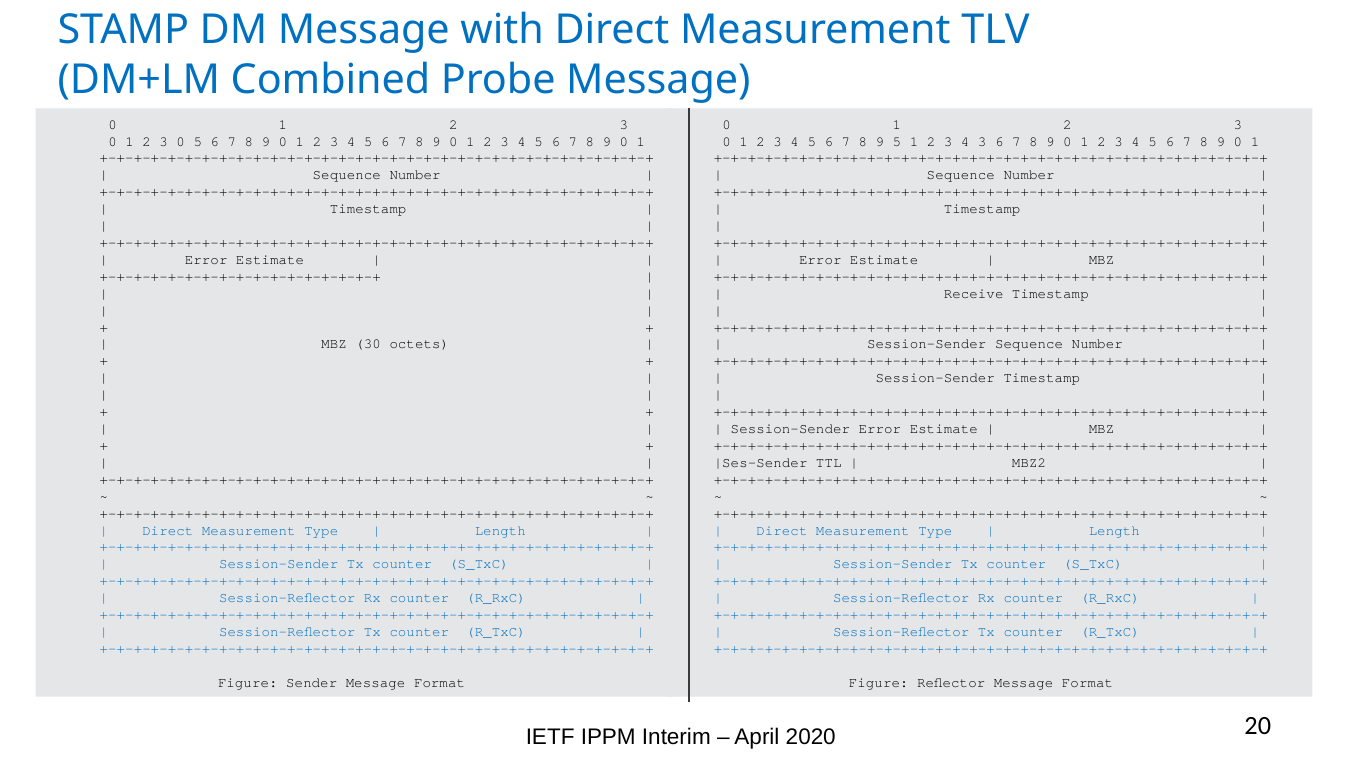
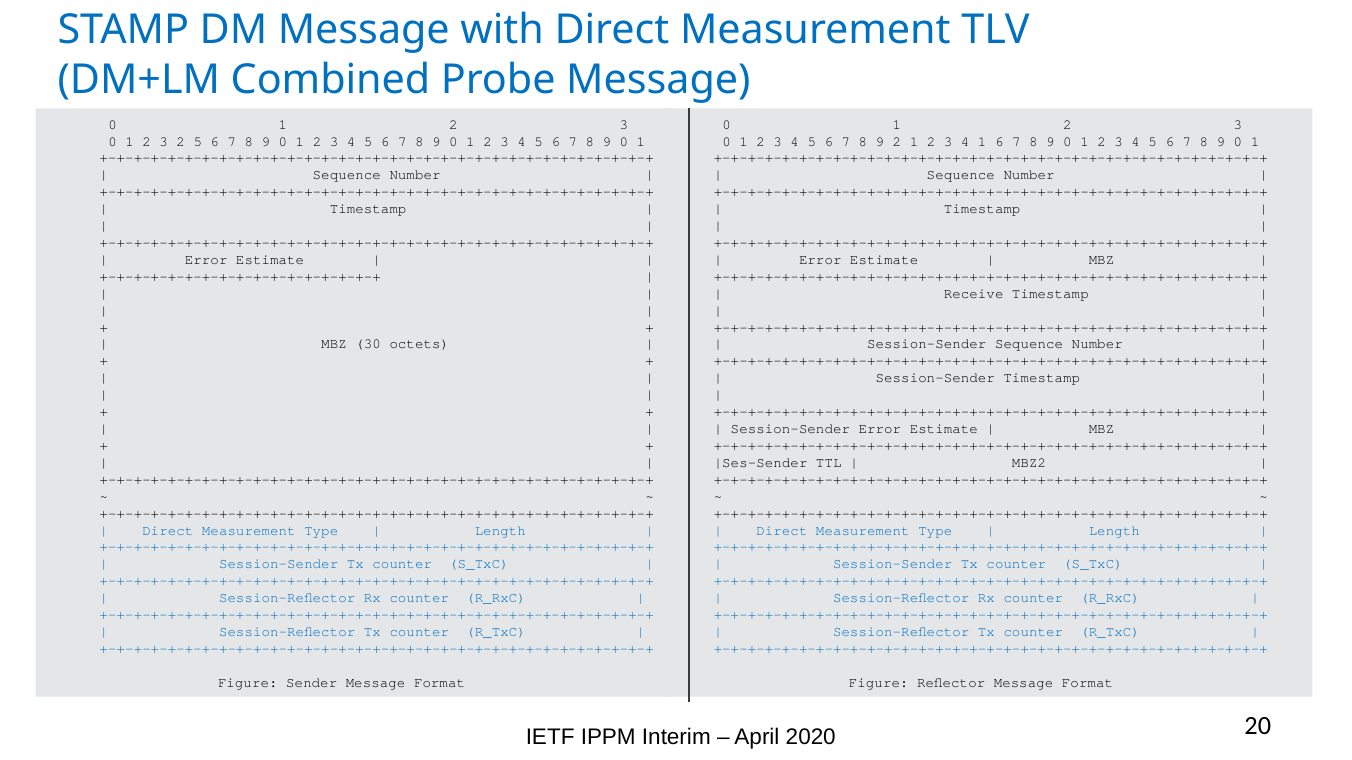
0 at (181, 141): 0 -> 2
9 5: 5 -> 2
4 3: 3 -> 1
